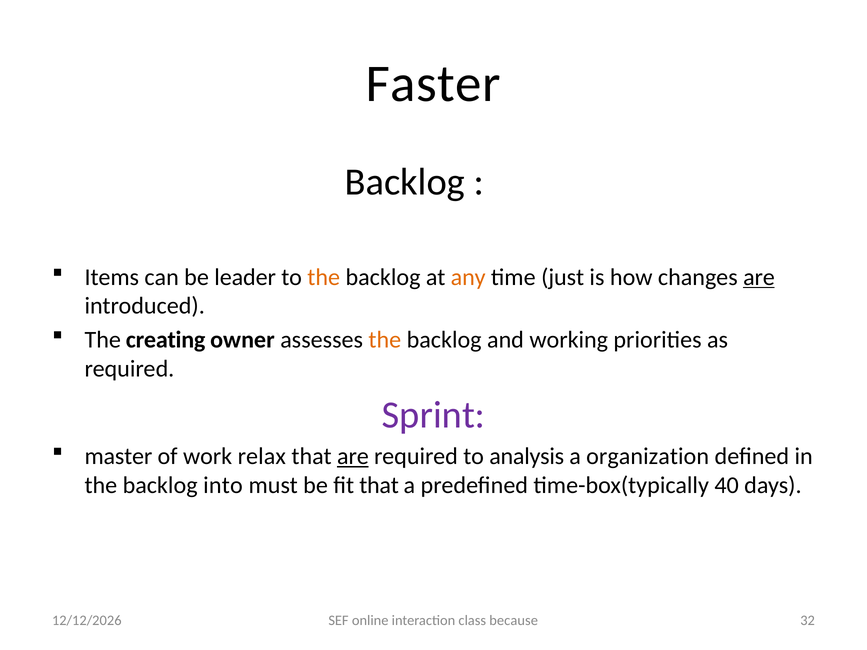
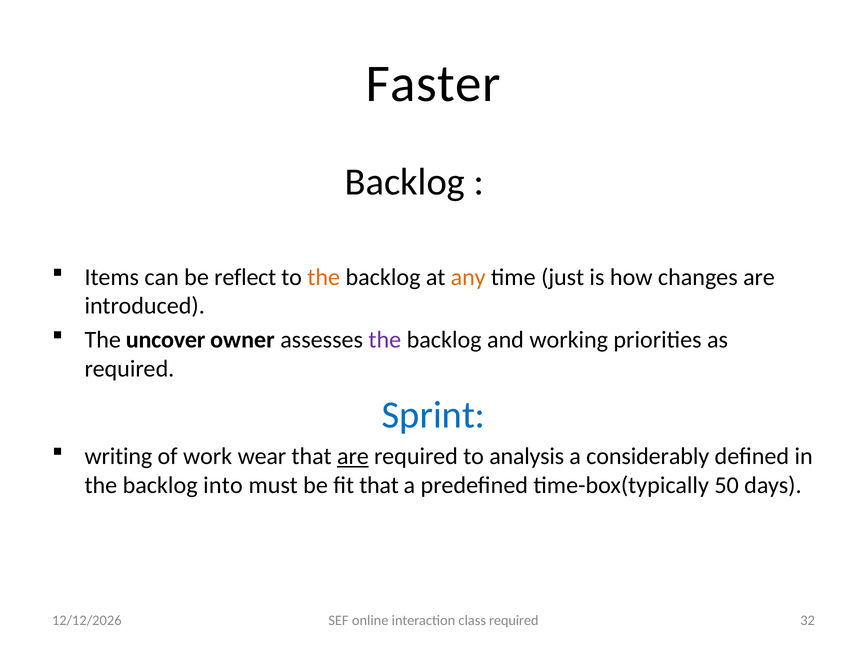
leader: leader -> reflect
are at (759, 277) underline: present -> none
creating: creating -> uncover
the at (385, 340) colour: orange -> purple
Sprint colour: purple -> blue
master: master -> writing
relax: relax -> wear
organization: organization -> considerably
40: 40 -> 50
class because: because -> required
